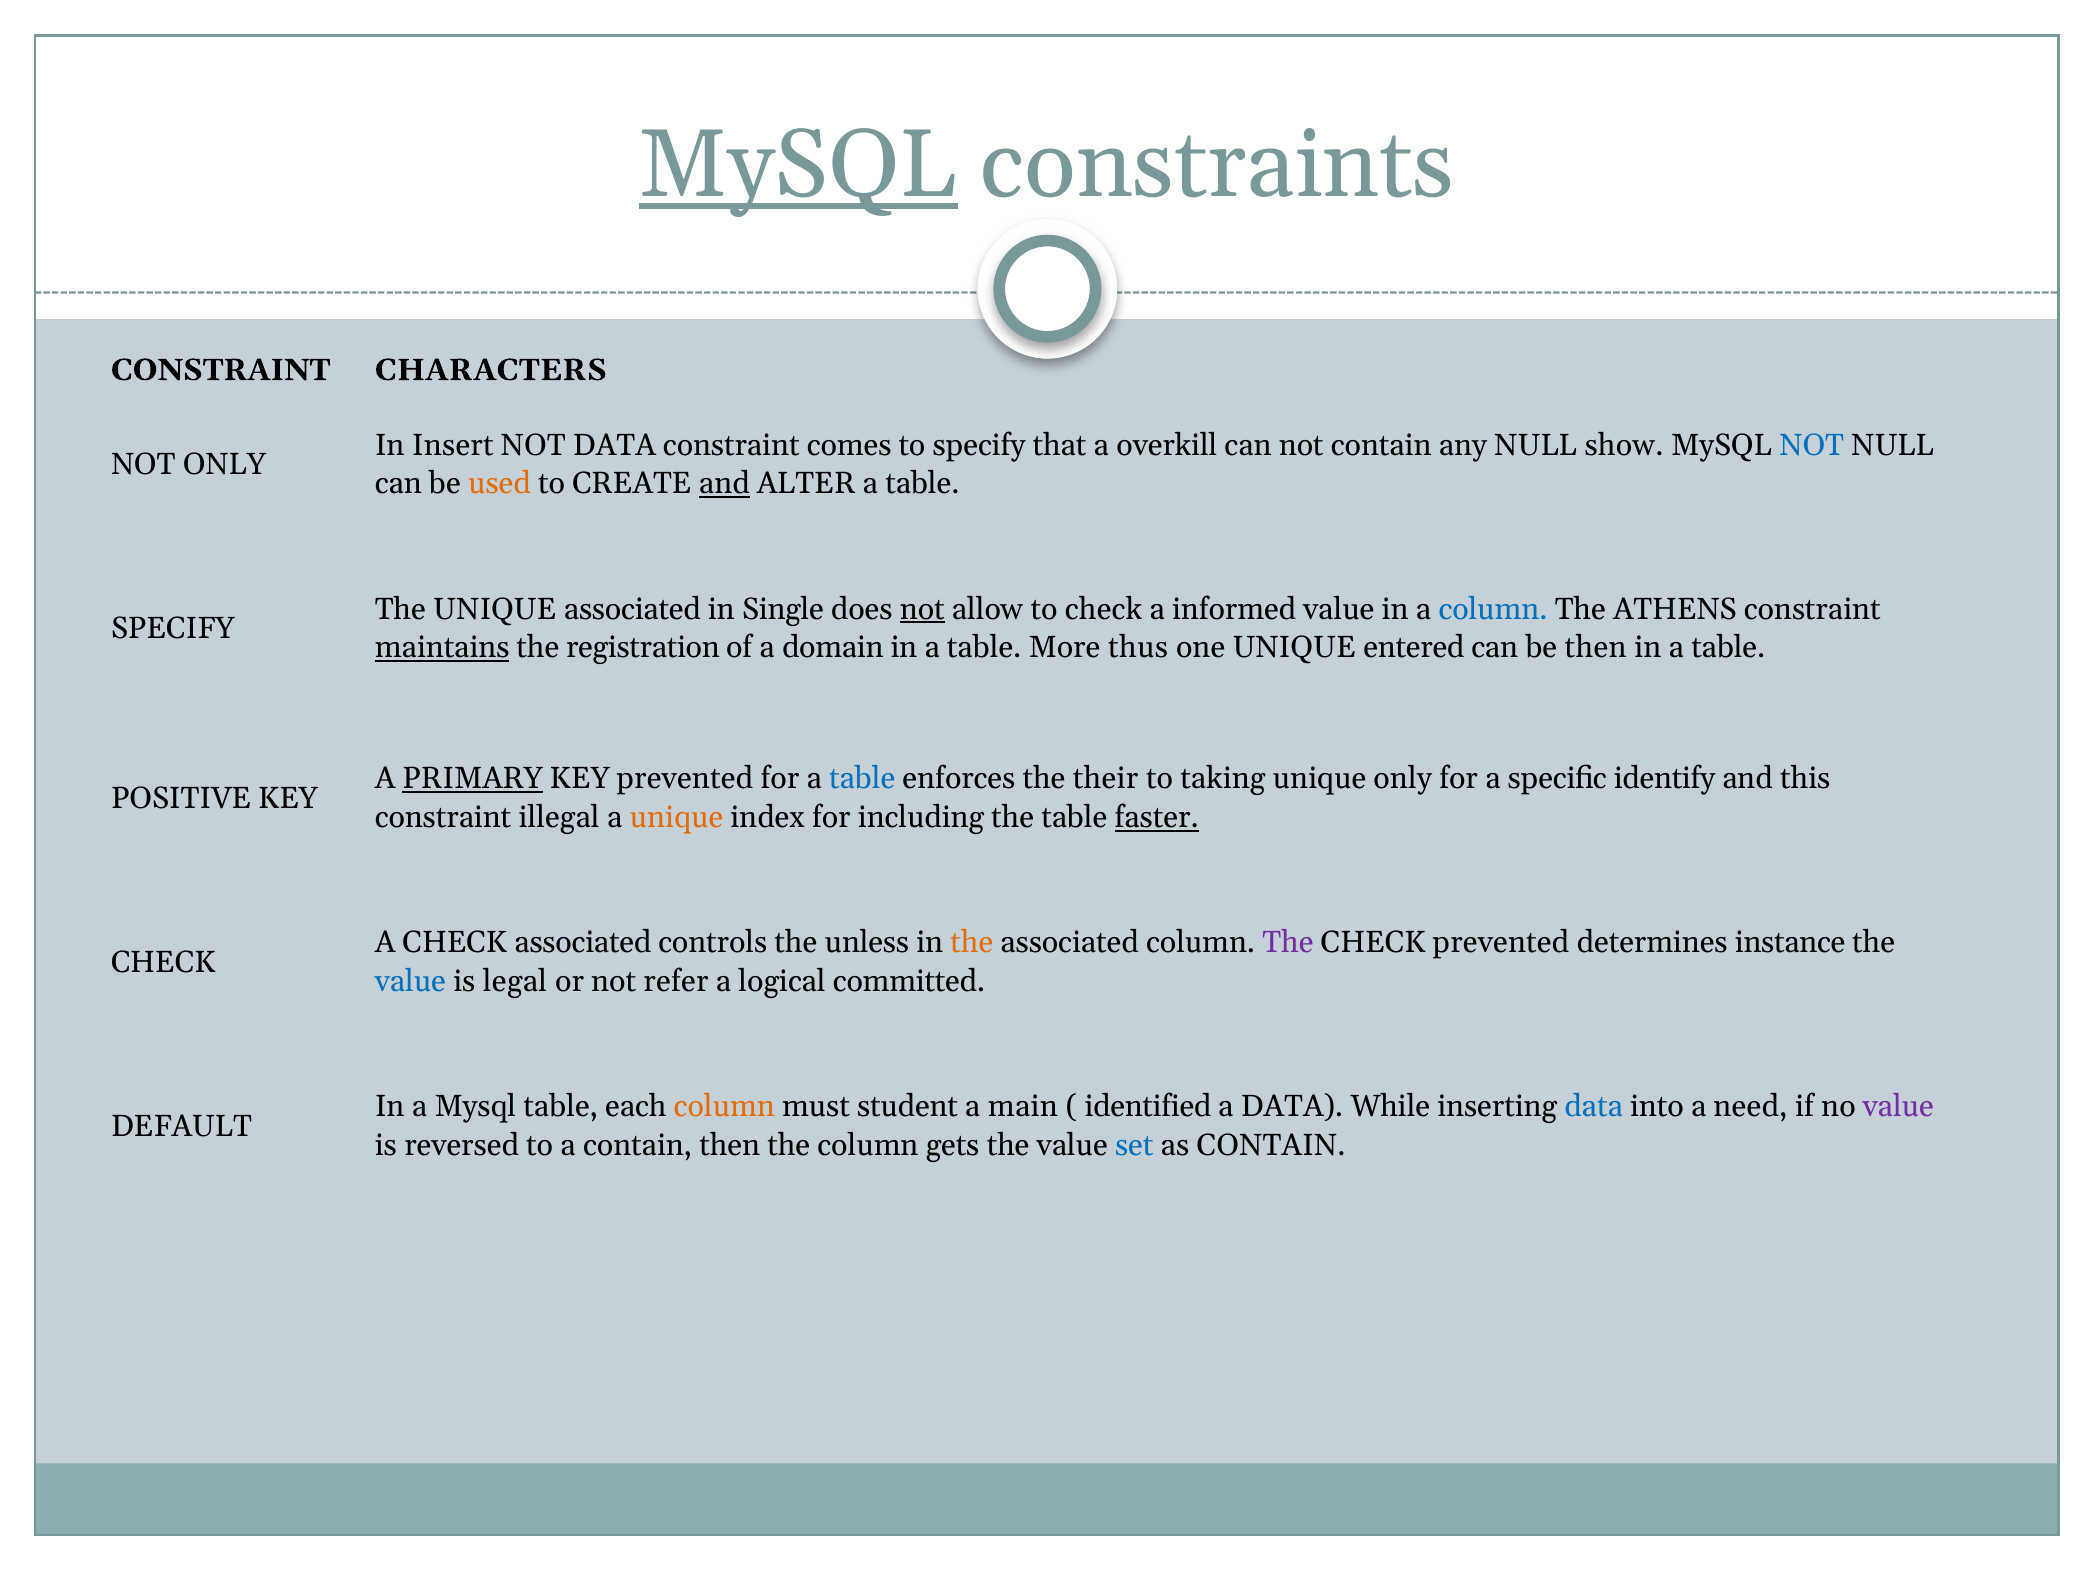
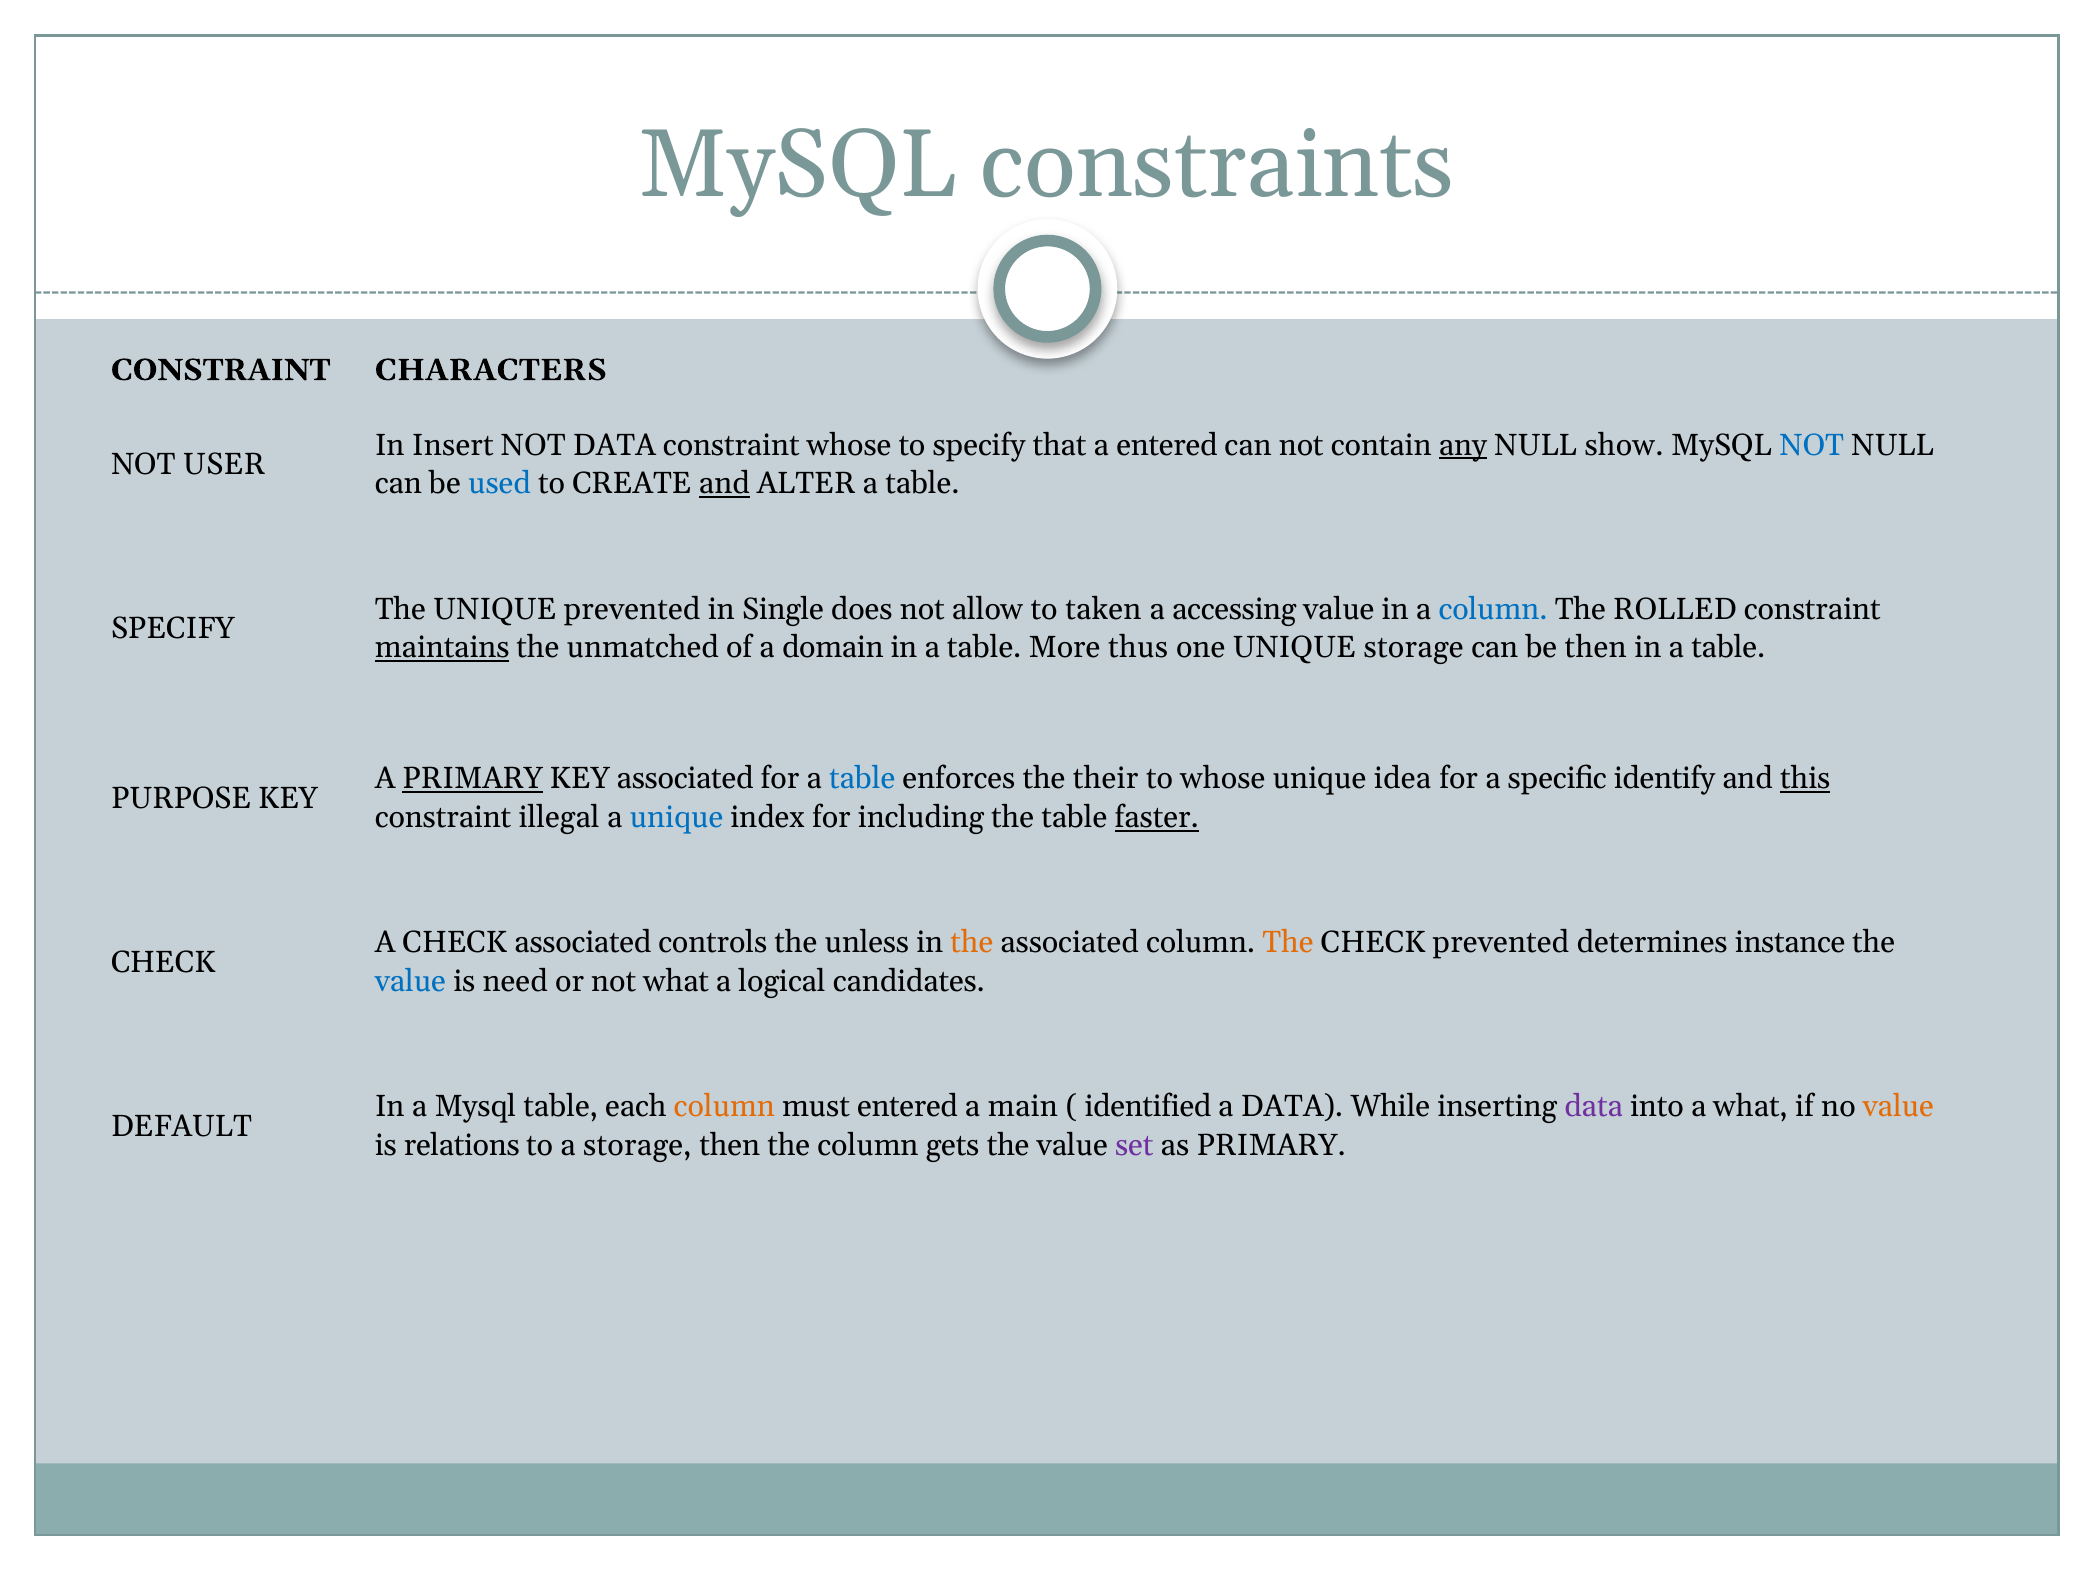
MySQL at (798, 165) underline: present -> none
constraint comes: comes -> whose
a overkill: overkill -> entered
any underline: none -> present
NOT ONLY: ONLY -> USER
used colour: orange -> blue
UNIQUE associated: associated -> prevented
not at (922, 609) underline: present -> none
to check: check -> taken
informed: informed -> accessing
ATHENS: ATHENS -> ROLLED
registration: registration -> unmatched
UNIQUE entered: entered -> storage
KEY prevented: prevented -> associated
to taking: taking -> whose
unique only: only -> idea
this underline: none -> present
POSITIVE: POSITIVE -> PURPOSE
unique at (676, 818) colour: orange -> blue
The at (1288, 943) colour: purple -> orange
legal: legal -> need
not refer: refer -> what
committed: committed -> candidates
must student: student -> entered
data at (1594, 1107) colour: blue -> purple
a need: need -> what
value at (1898, 1107) colour: purple -> orange
reversed: reversed -> relations
a contain: contain -> storage
set colour: blue -> purple
as CONTAIN: CONTAIN -> PRIMARY
